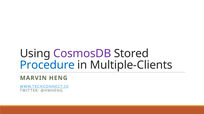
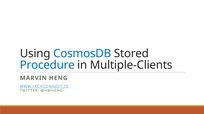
CosmosDB colour: purple -> blue
